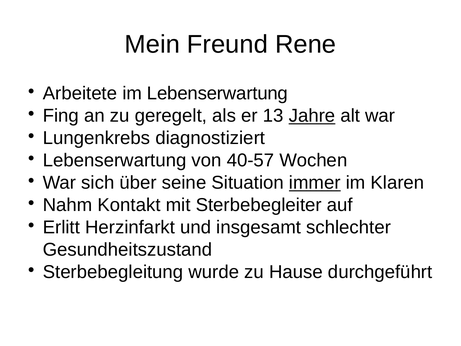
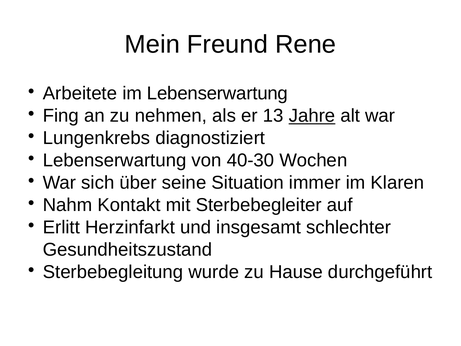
geregelt: geregelt -> nehmen
40-57: 40-57 -> 40-30
immer underline: present -> none
